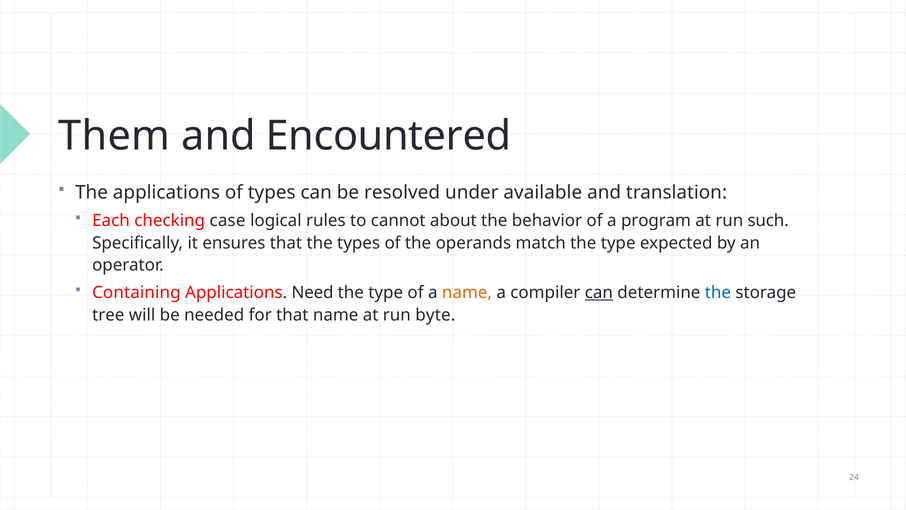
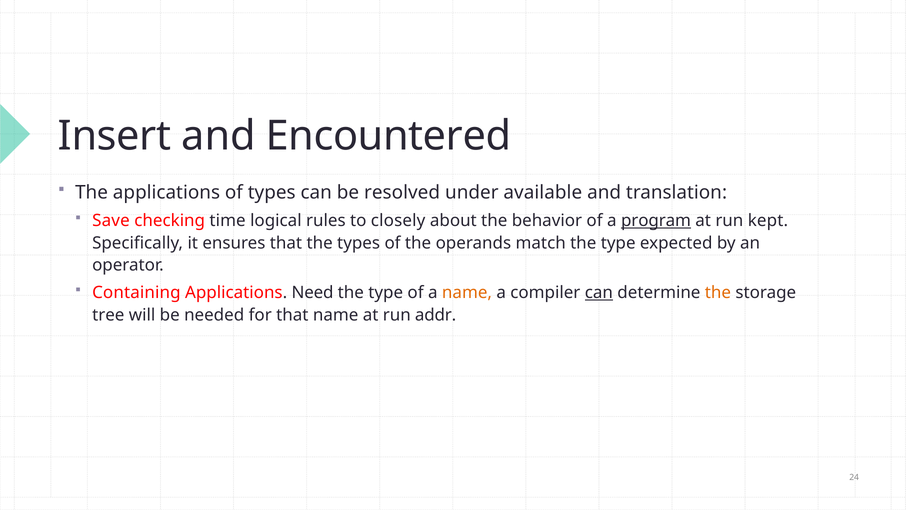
Them: Them -> Insert
Each: Each -> Save
case: case -> time
cannot: cannot -> closely
program underline: none -> present
such: such -> kept
the at (718, 292) colour: blue -> orange
byte: byte -> addr
